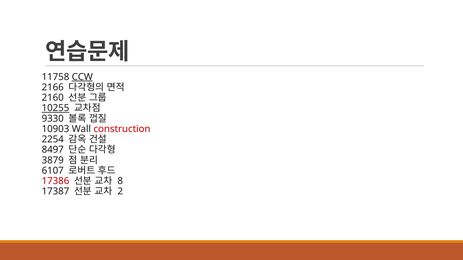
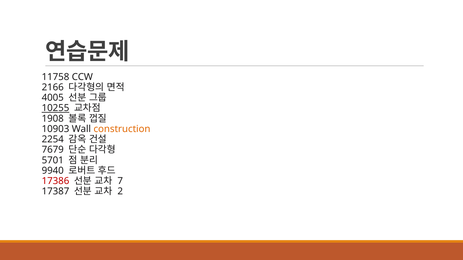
CCW underline: present -> none
2160: 2160 -> 4005
9330: 9330 -> 1908
construction colour: red -> orange
8497: 8497 -> 7679
3879: 3879 -> 5701
6107: 6107 -> 9940
8: 8 -> 7
